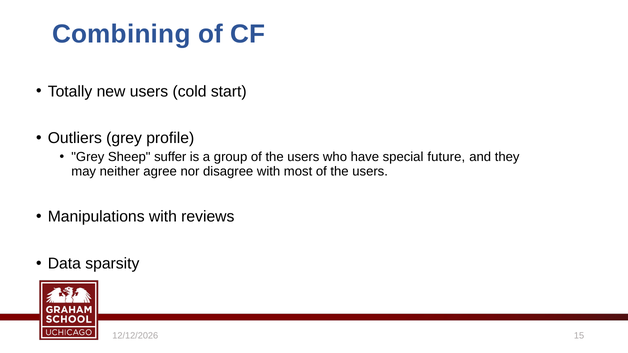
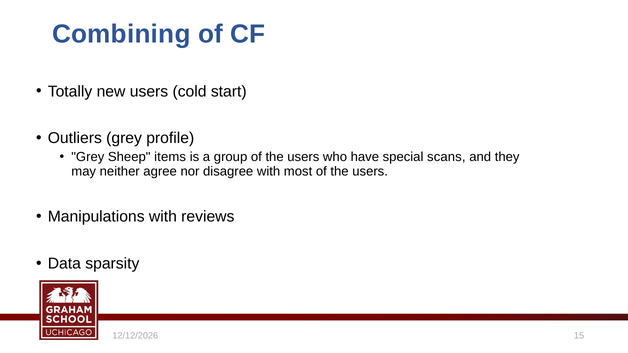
suffer: suffer -> items
future: future -> scans
